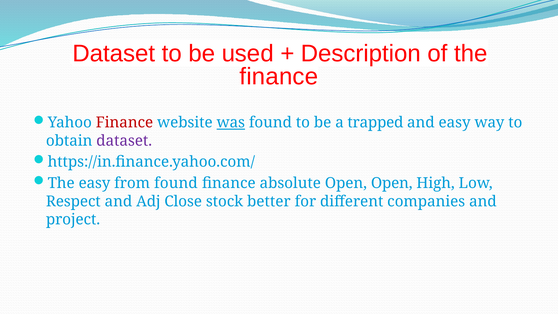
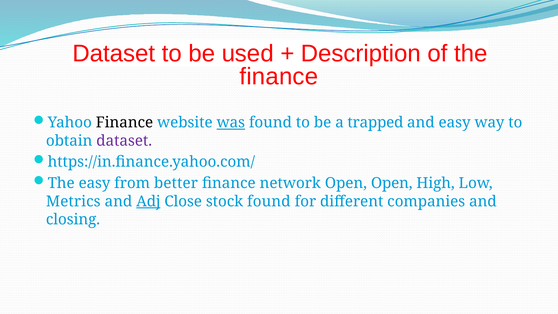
Finance at (124, 123) colour: red -> black
from found: found -> better
absolute: absolute -> network
Respect: Respect -> Metrics
Adj underline: none -> present
stock better: better -> found
project: project -> closing
